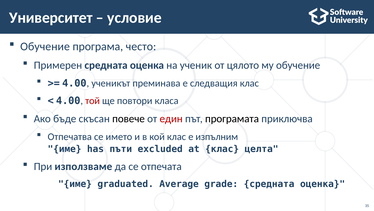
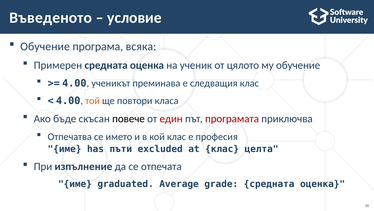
Университет: Университет -> Въведеното
често: често -> всяка
той colour: red -> orange
програмата colour: black -> red
изпълним: изпълним -> професия
използваме: използваме -> изпълнение
